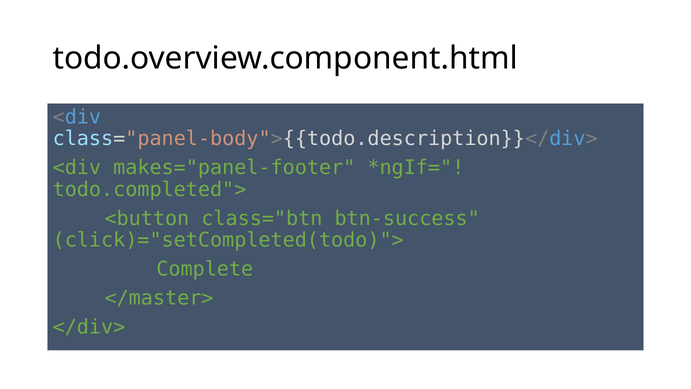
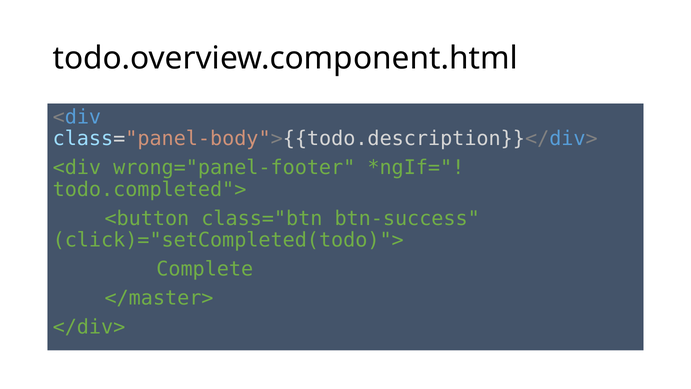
makes="panel-footer: makes="panel-footer -> wrong="panel-footer
